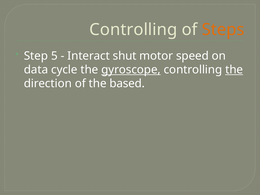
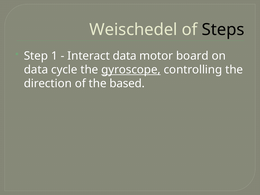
Controlling at (133, 30): Controlling -> Weischedel
Steps colour: orange -> black
5: 5 -> 1
Interact shut: shut -> data
speed: speed -> board
the at (234, 70) underline: present -> none
